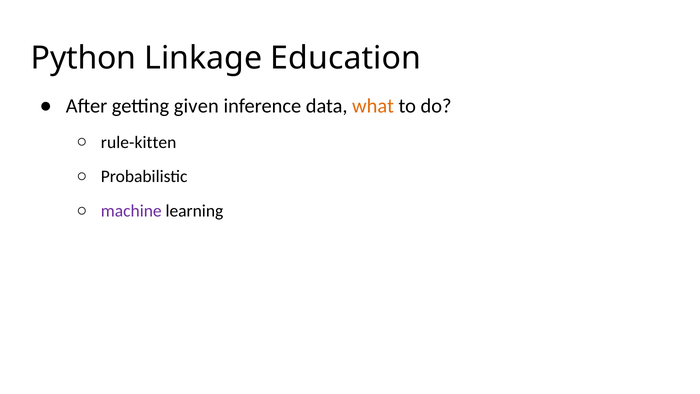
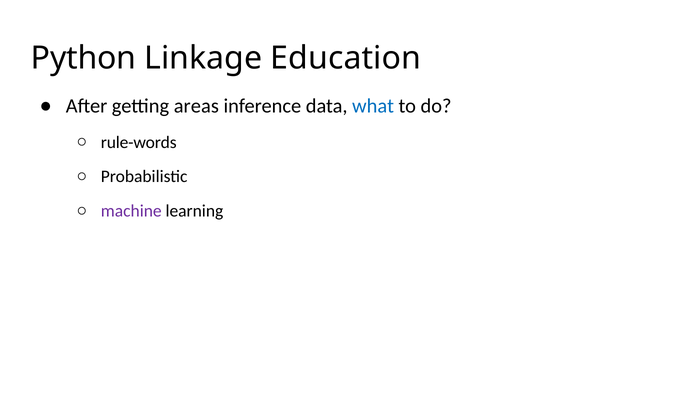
given: given -> areas
what colour: orange -> blue
rule-kitten: rule-kitten -> rule-words
